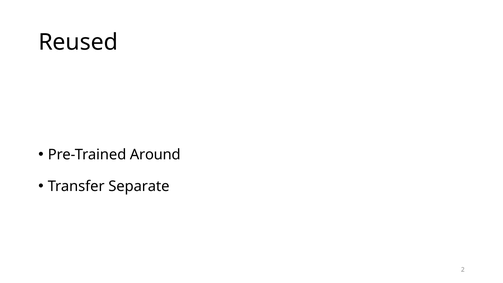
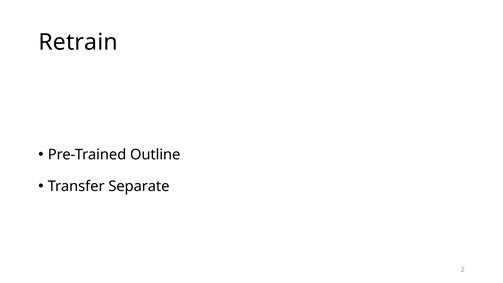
Reused: Reused -> Retrain
Around: Around -> Outline
